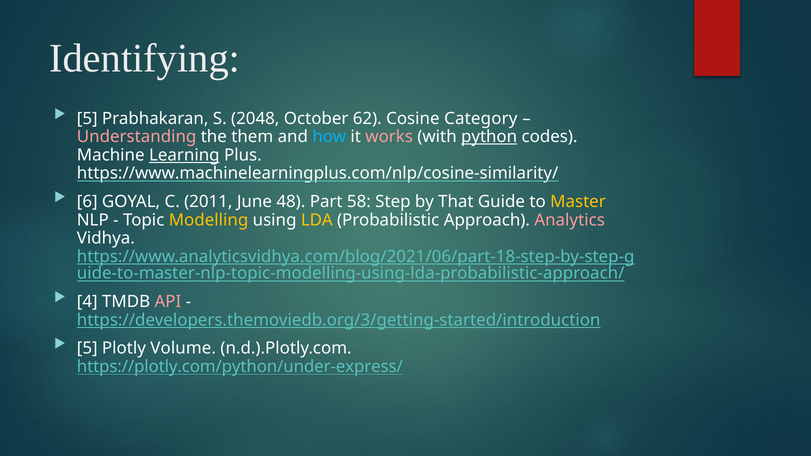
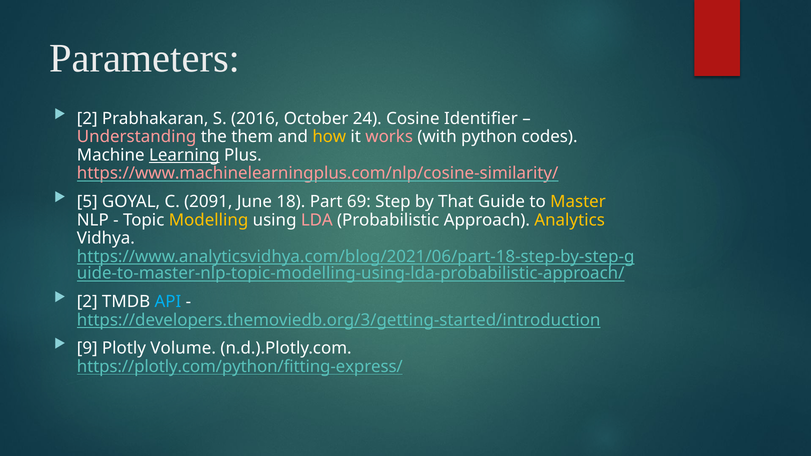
Identifying: Identifying -> Parameters
5 at (87, 119): 5 -> 2
2048: 2048 -> 2016
62: 62 -> 24
Category: Category -> Identifier
how colour: light blue -> yellow
python underline: present -> none
https://www.machinelearningplus.com/nlp/cosine-similarity/ colour: white -> pink
6: 6 -> 5
2011: 2011 -> 2091
48: 48 -> 18
58: 58 -> 69
LDA colour: yellow -> pink
Analytics colour: pink -> yellow
4 at (87, 302): 4 -> 2
API colour: pink -> light blue
5 at (87, 348): 5 -> 9
https://plotly.com/python/under-express/: https://plotly.com/python/under-express/ -> https://plotly.com/python/fitting-express/
